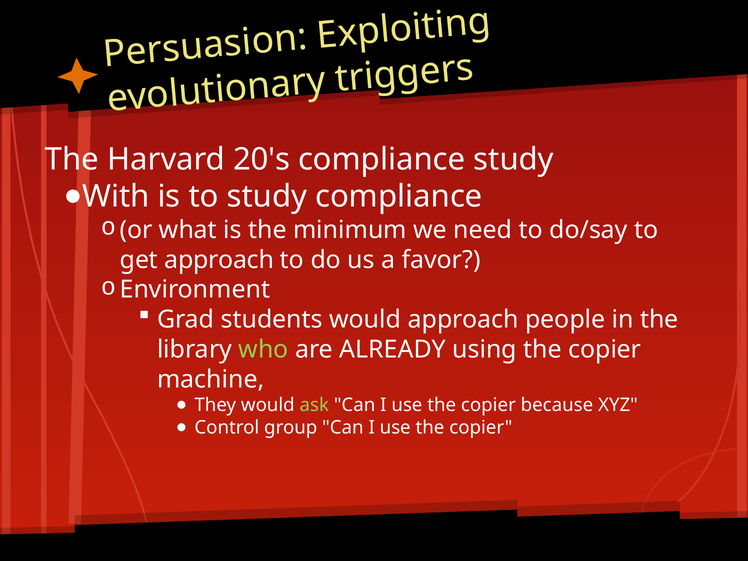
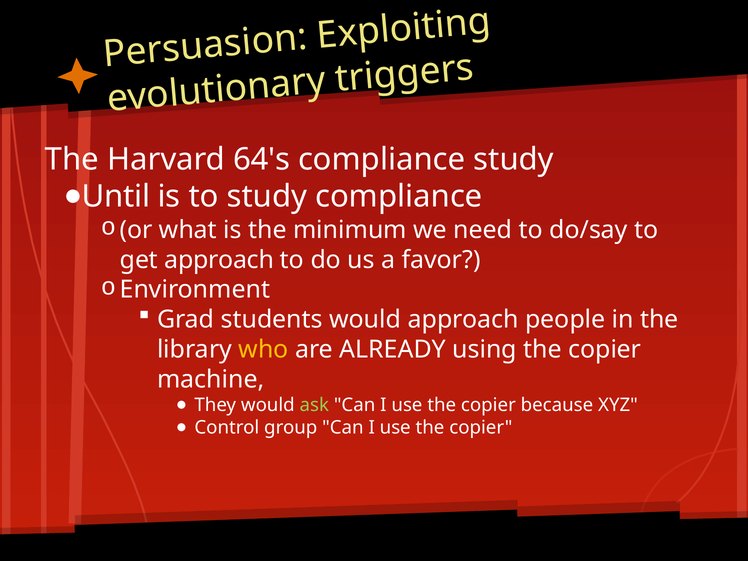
20's: 20's -> 64's
With: With -> Until
who colour: light green -> yellow
